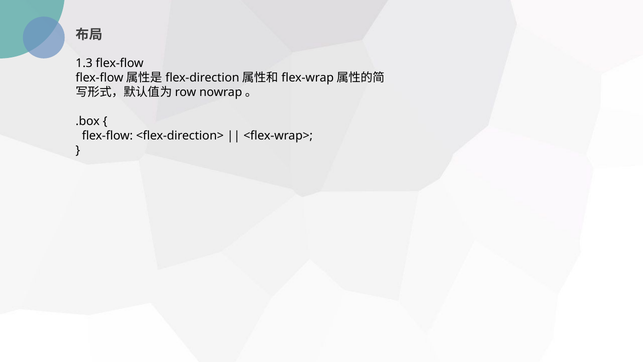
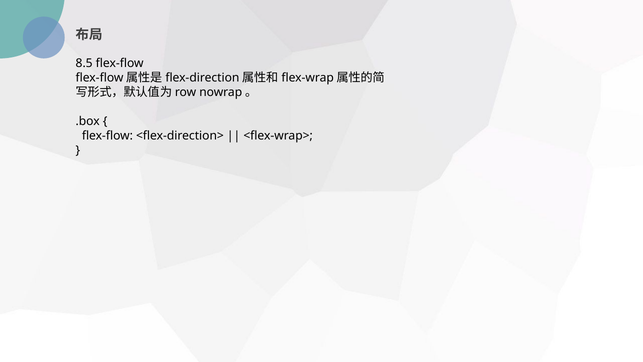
1.3: 1.3 -> 8.5
